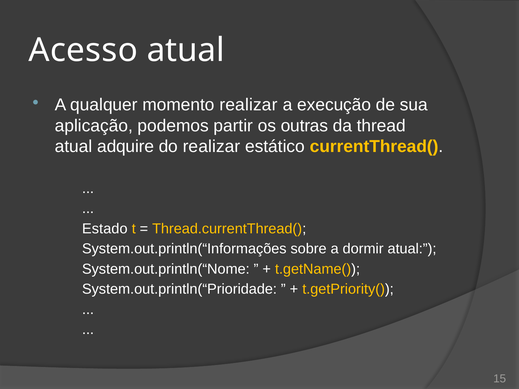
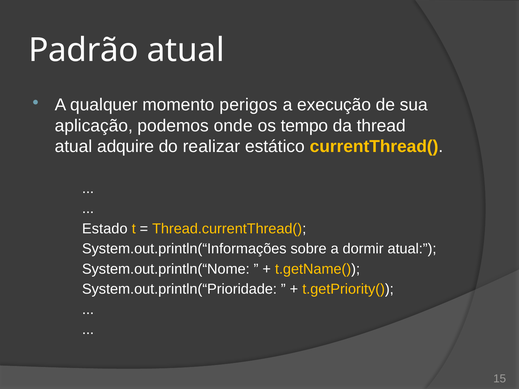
Acesso: Acesso -> Padrão
momento realizar: realizar -> perigos
partir: partir -> onde
outras: outras -> tempo
